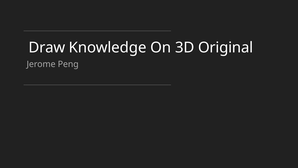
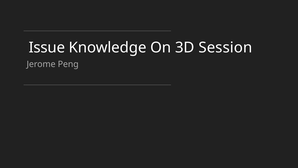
Draw: Draw -> Issue
Original: Original -> Session
